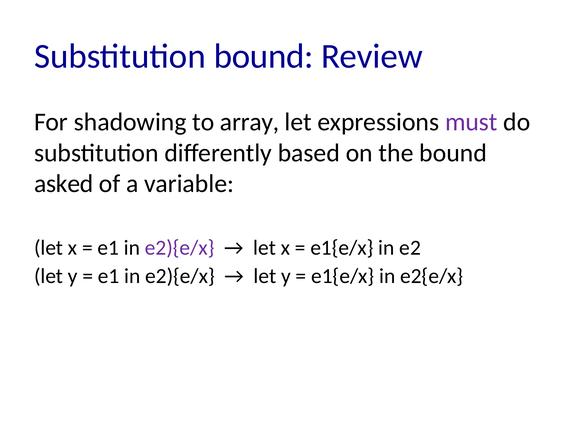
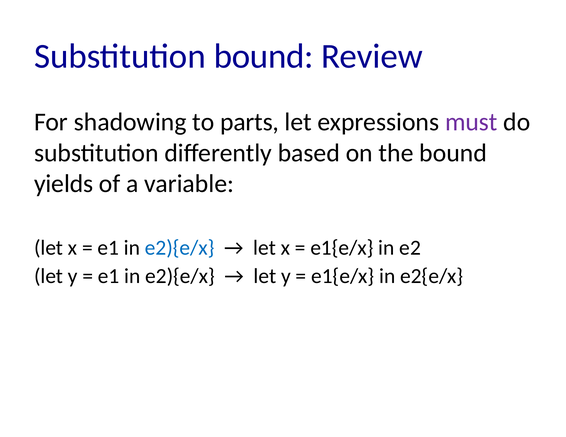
array: array -> parts
asked: asked -> yields
e2){e/x at (180, 248) colour: purple -> blue
